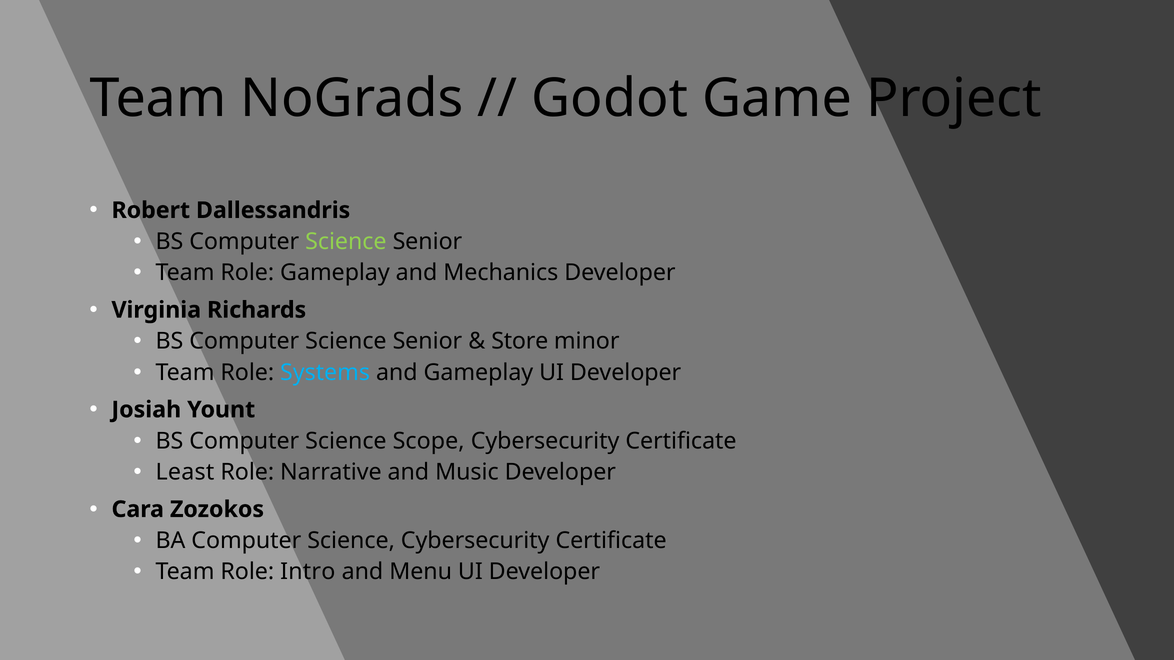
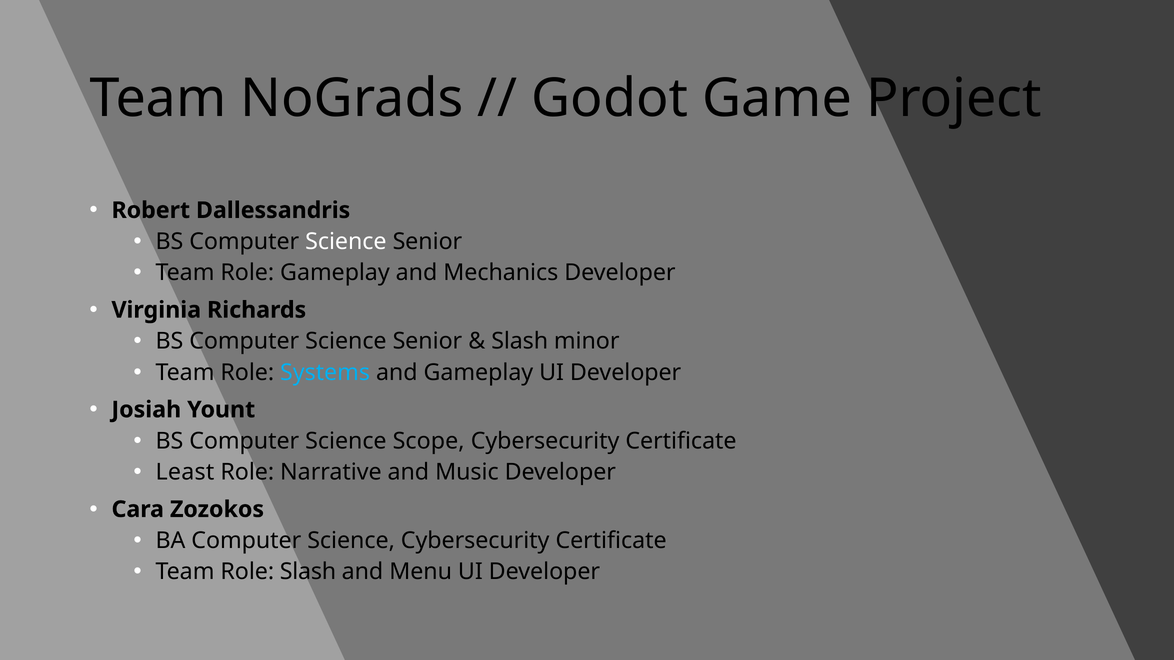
Science at (346, 242) colour: light green -> white
Store at (520, 341): Store -> Slash
Role Intro: Intro -> Slash
